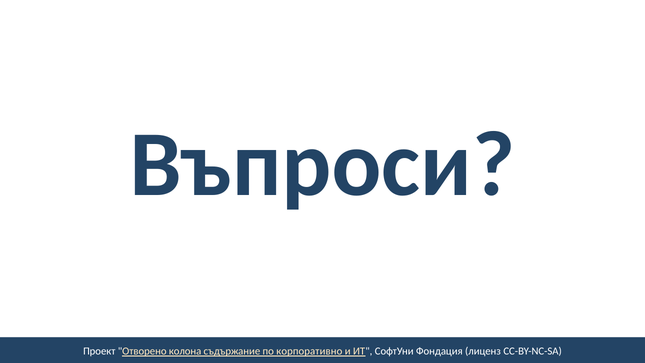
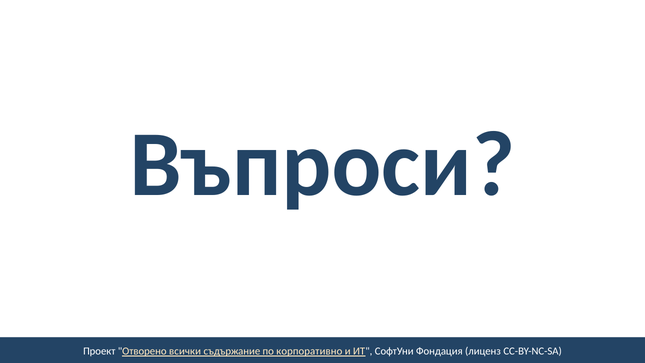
колона: колона -> всички
